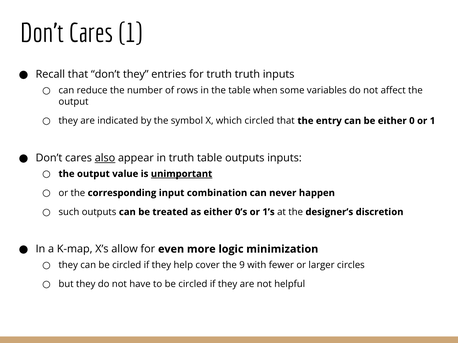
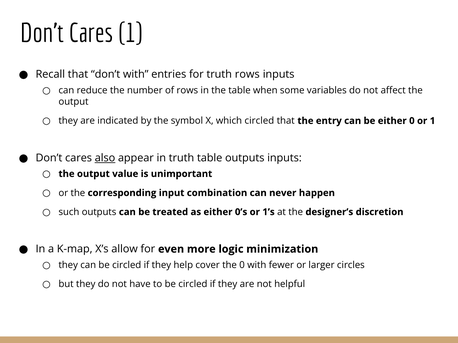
don’t they: they -> with
truth truth: truth -> rows
unimportant underline: present -> none
the 9: 9 -> 0
